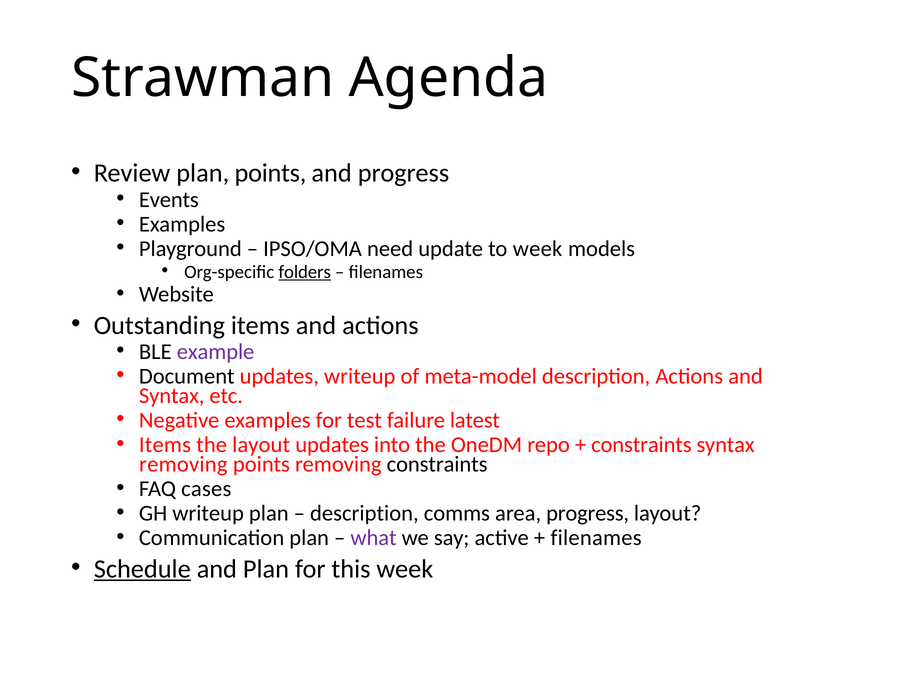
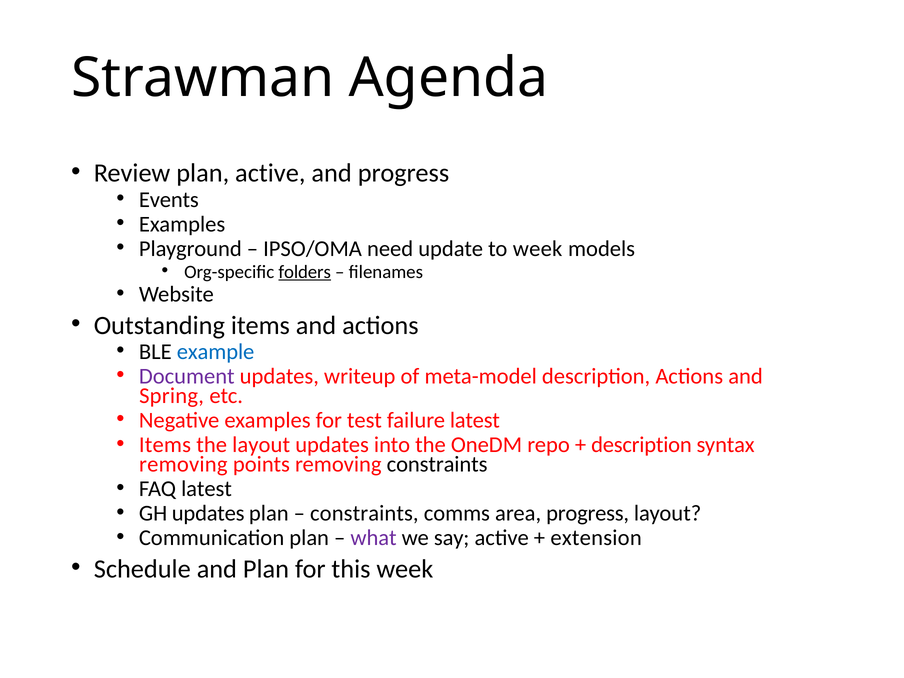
plan points: points -> active
example colour: purple -> blue
Document colour: black -> purple
Syntax at (172, 396): Syntax -> Spring
constraints at (641, 445): constraints -> description
FAQ cases: cases -> latest
GH writeup: writeup -> updates
description at (364, 513): description -> constraints
filenames at (596, 538): filenames -> extension
Schedule underline: present -> none
